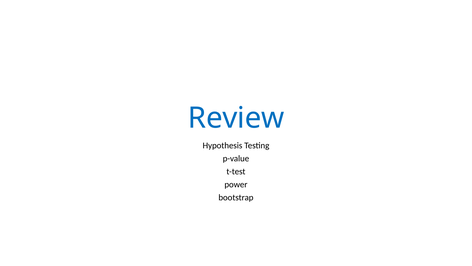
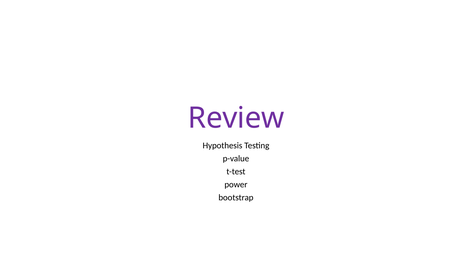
Review colour: blue -> purple
